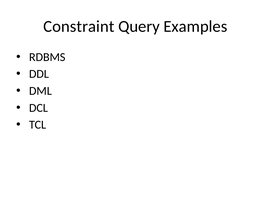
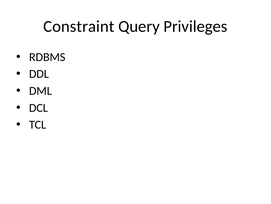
Examples: Examples -> Privileges
